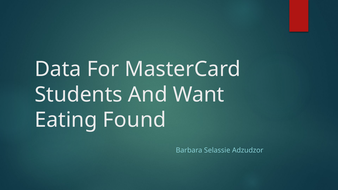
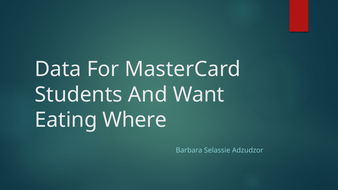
Found: Found -> Where
